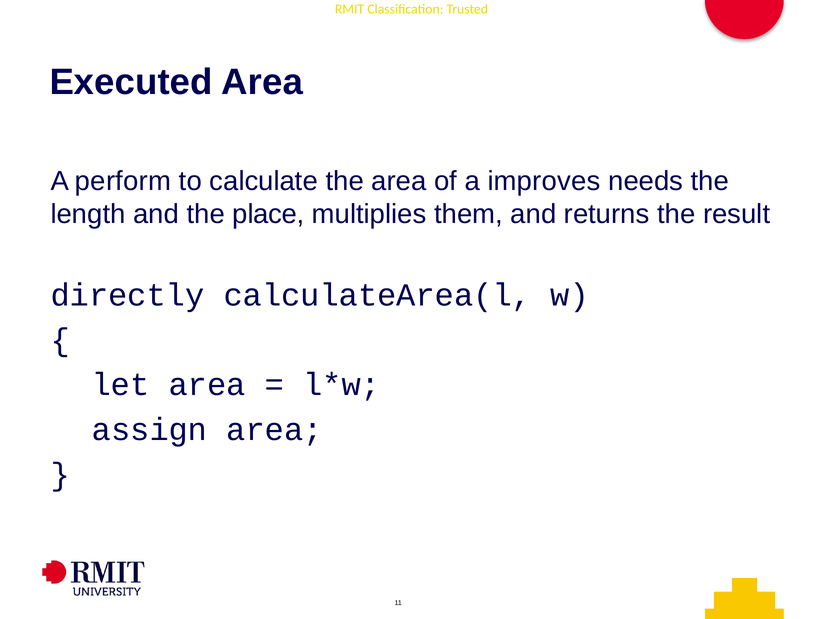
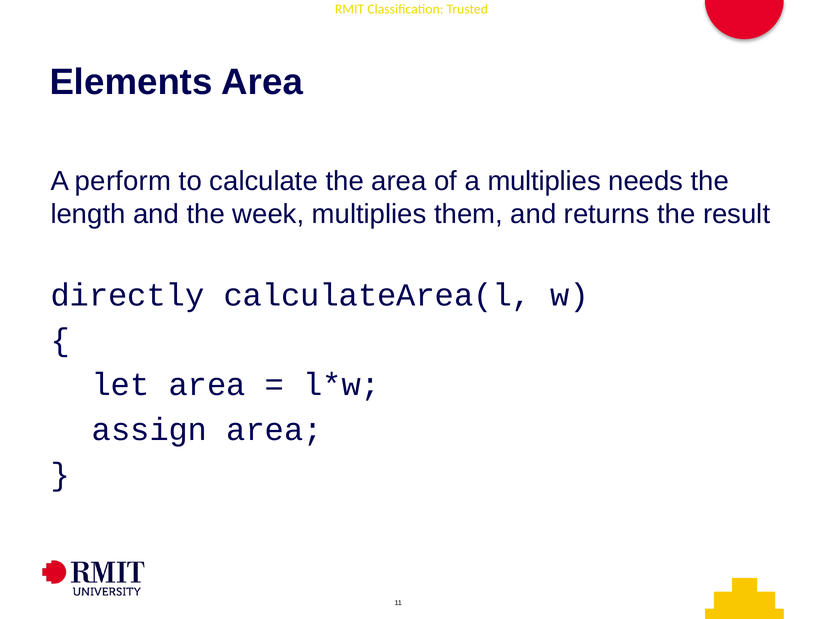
Executed: Executed -> Elements
a improves: improves -> multiplies
place: place -> week
